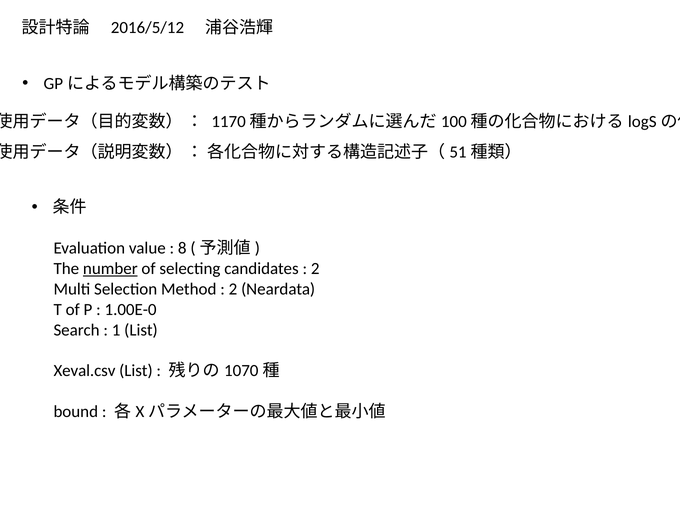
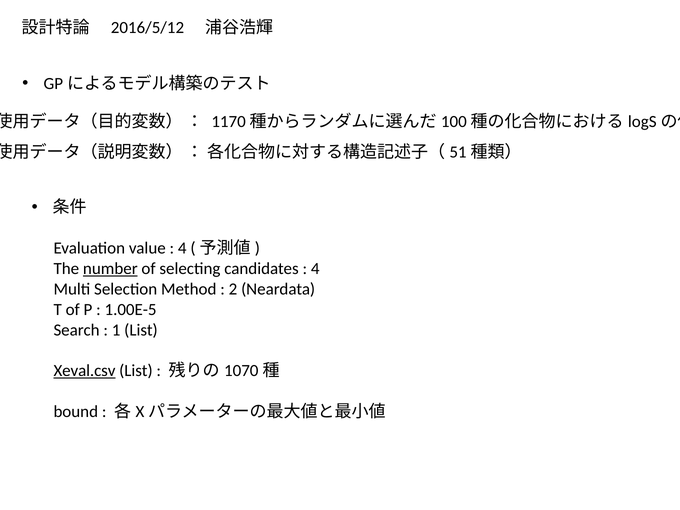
8 at (182, 248): 8 -> 4
2 at (315, 269): 2 -> 4
1.00E-0: 1.00E-0 -> 1.00E-5
Xeval.csv underline: none -> present
